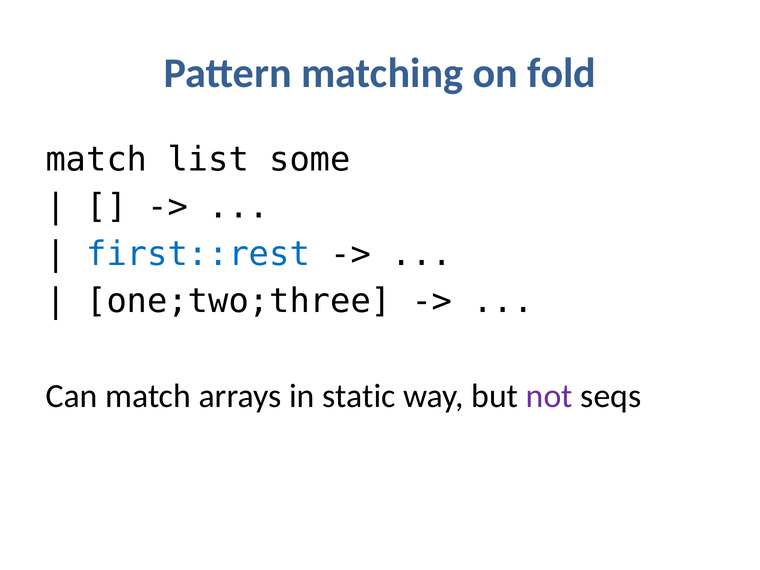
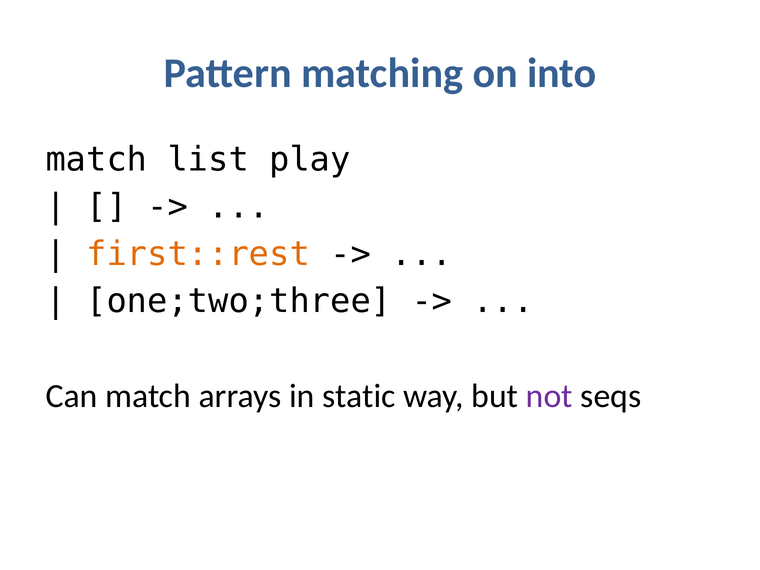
fold: fold -> into
some: some -> play
first::rest colour: blue -> orange
